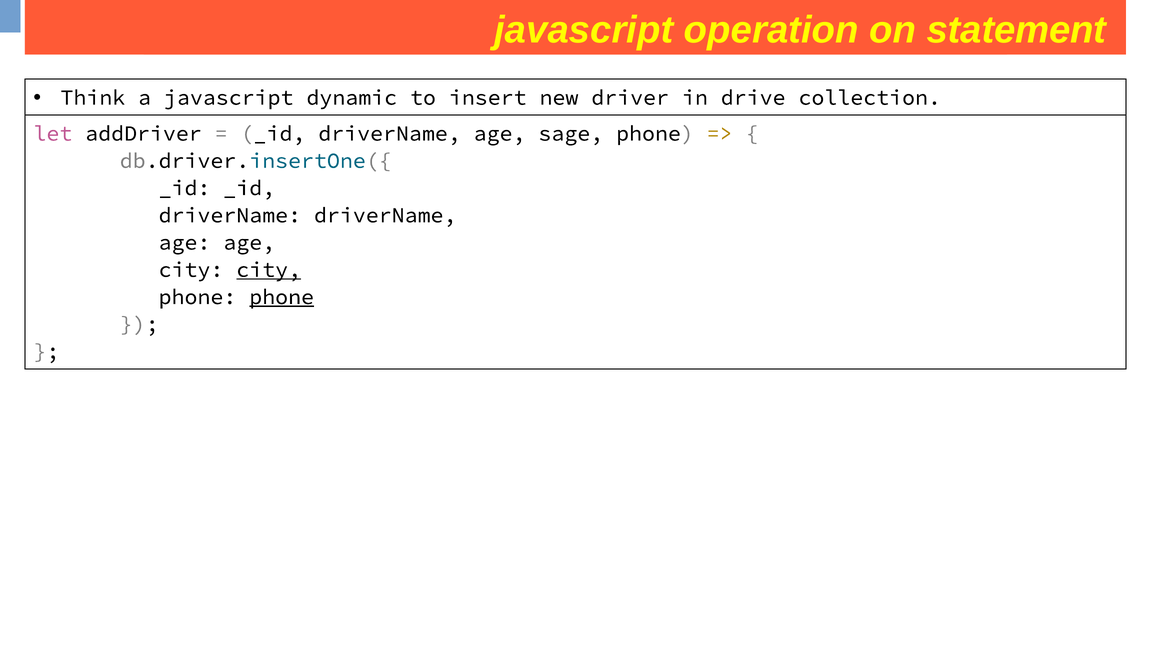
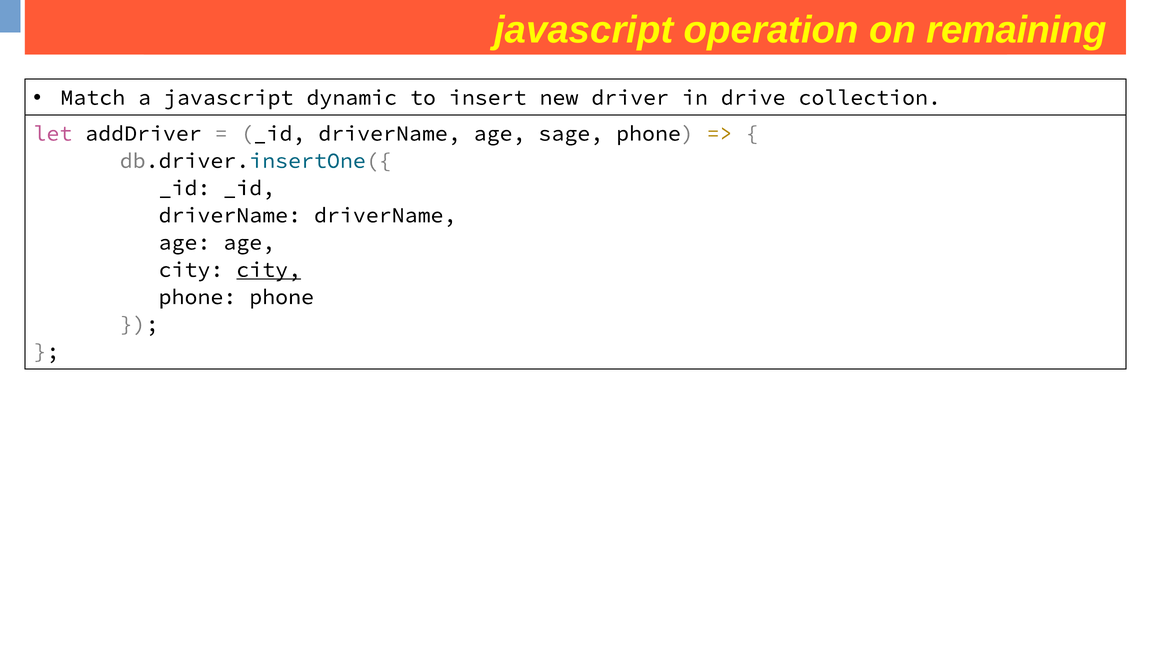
statement: statement -> remaining
Think: Think -> Match
phone at (282, 297) underline: present -> none
